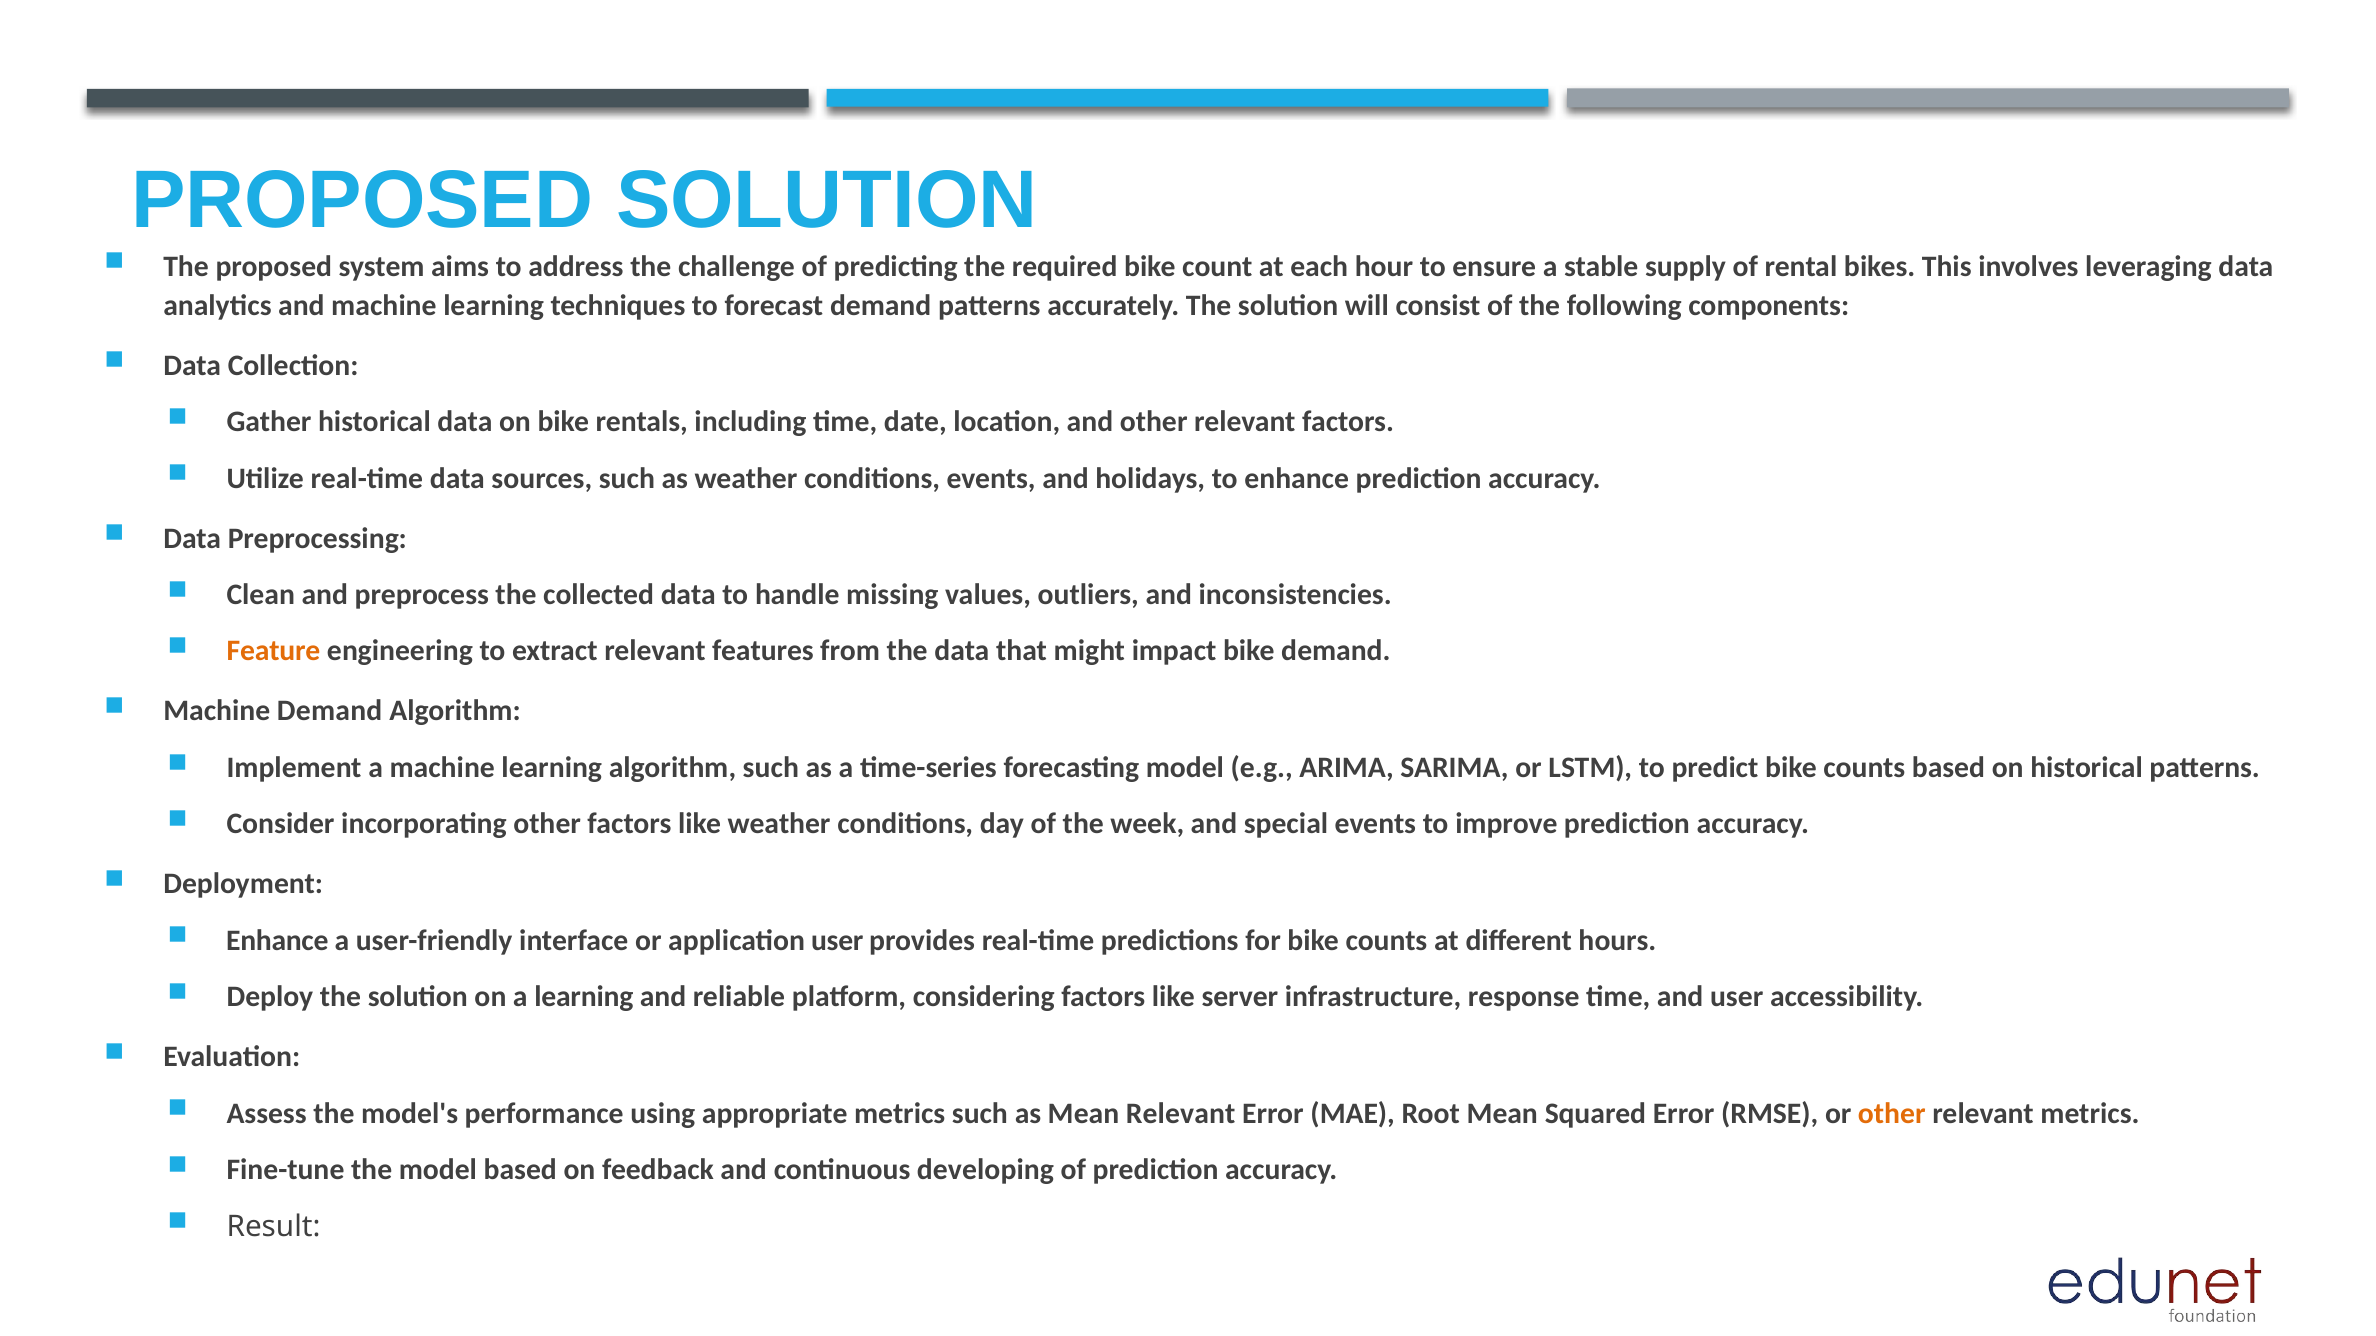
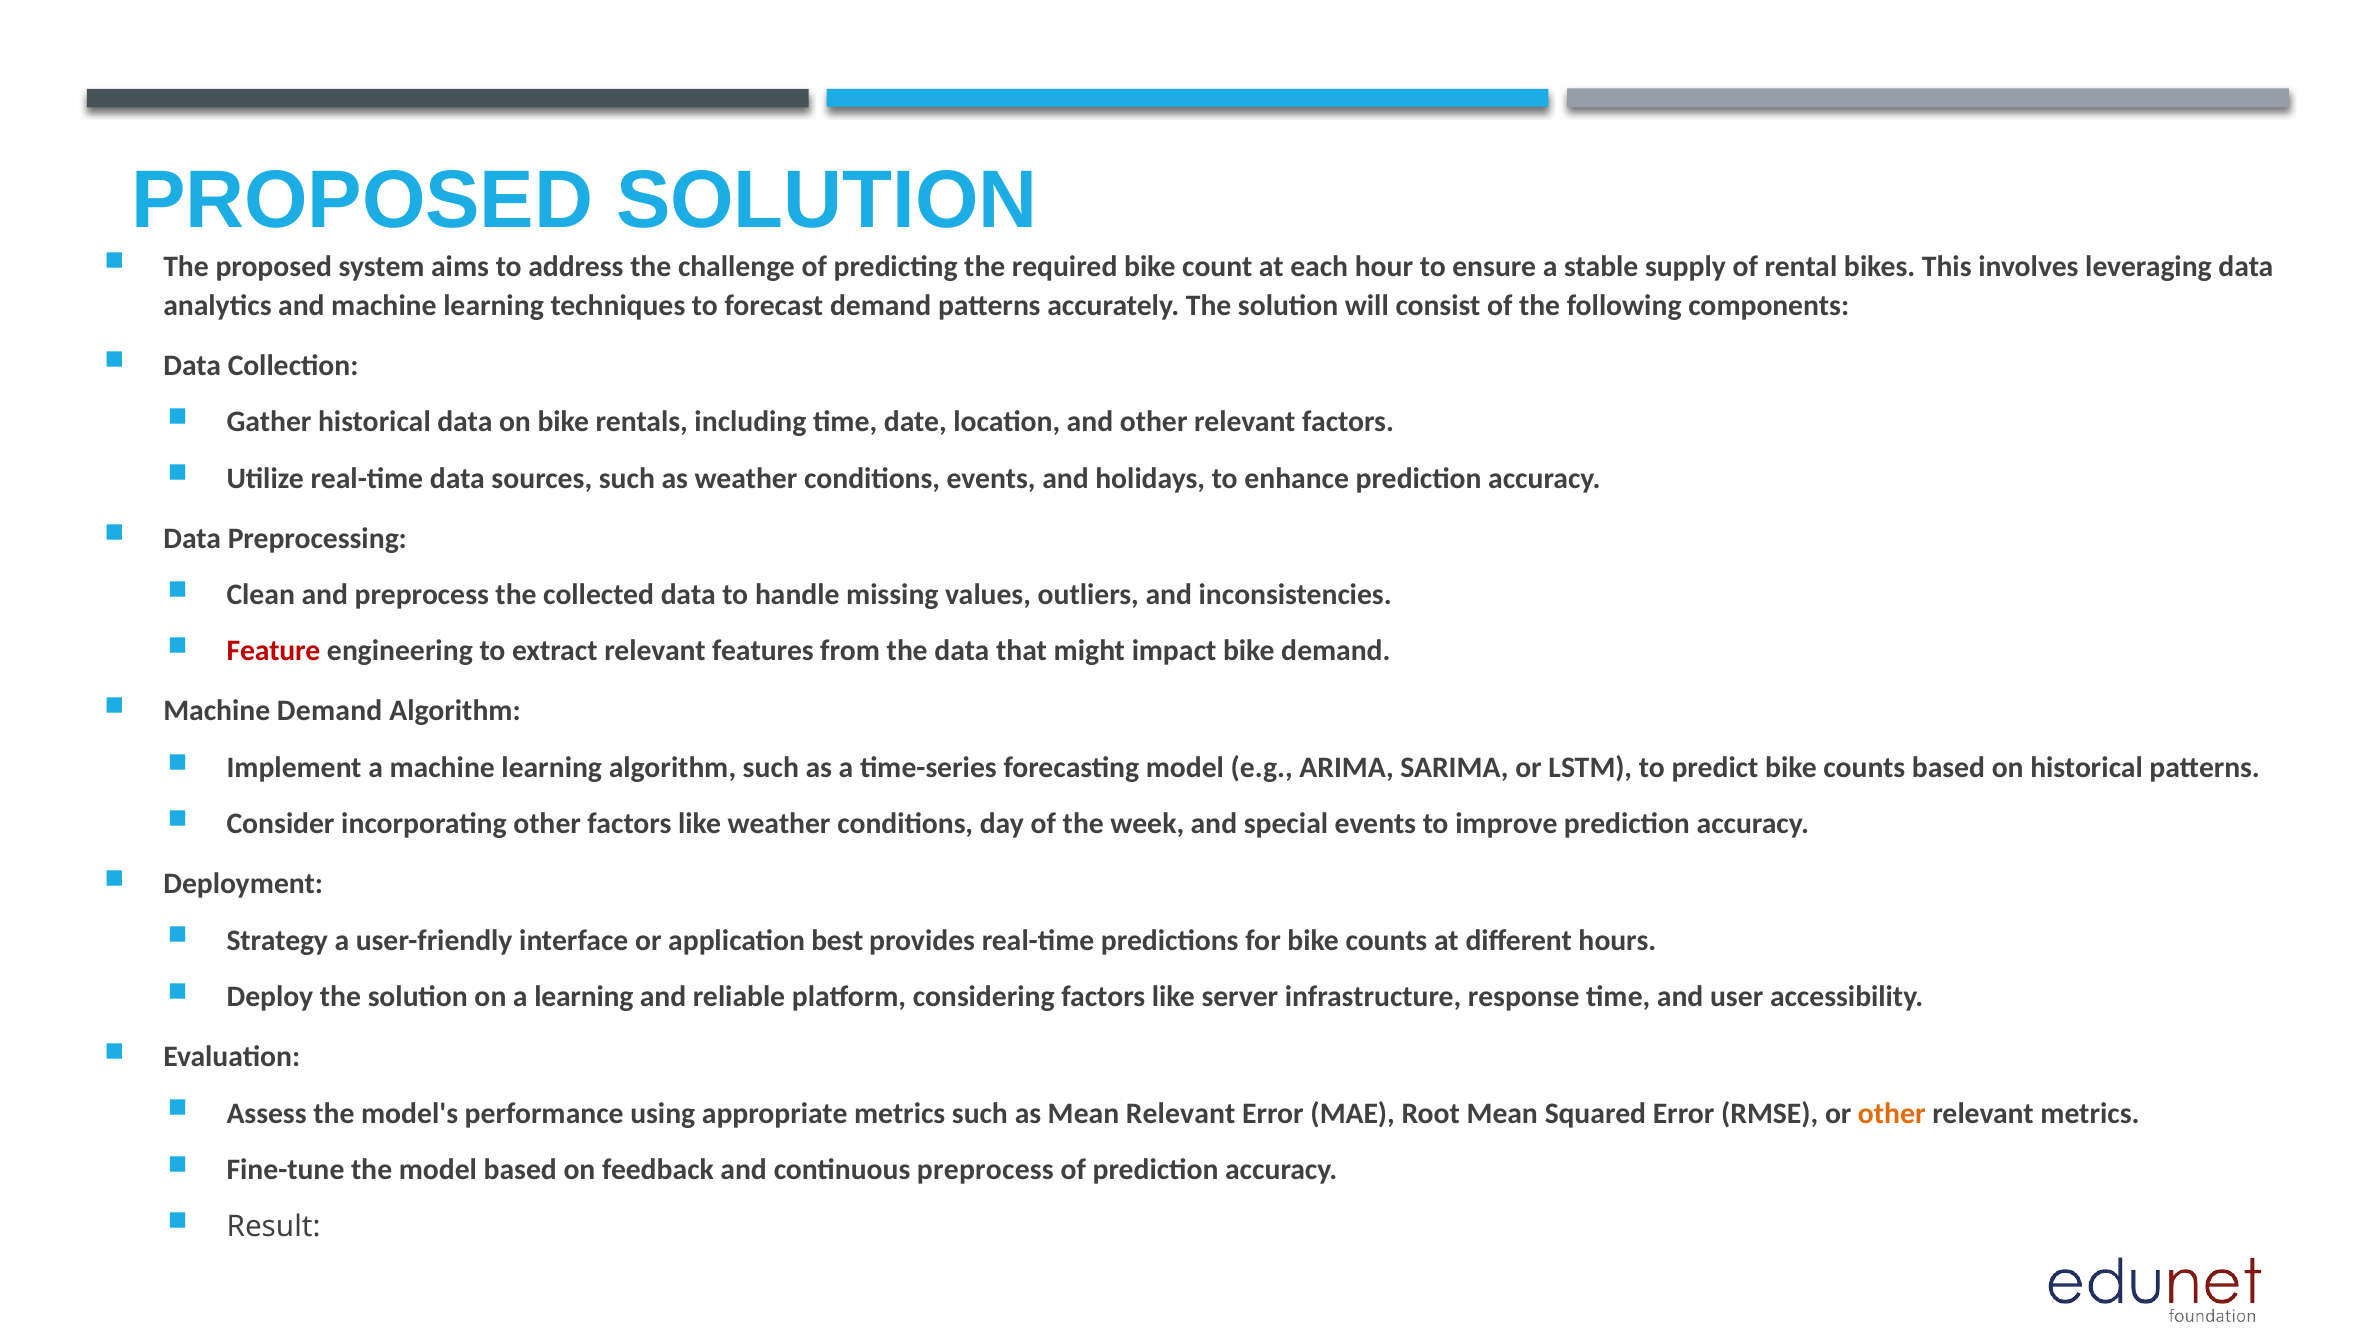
Feature colour: orange -> red
Enhance at (277, 941): Enhance -> Strategy
application user: user -> best
continuous developing: developing -> preprocess
